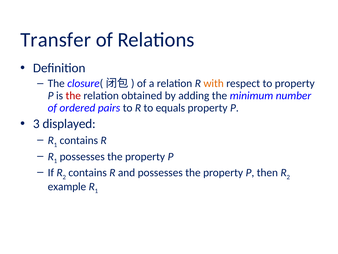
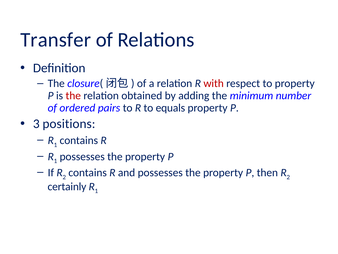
with colour: orange -> red
displayed: displayed -> positions
example: example -> certainly
